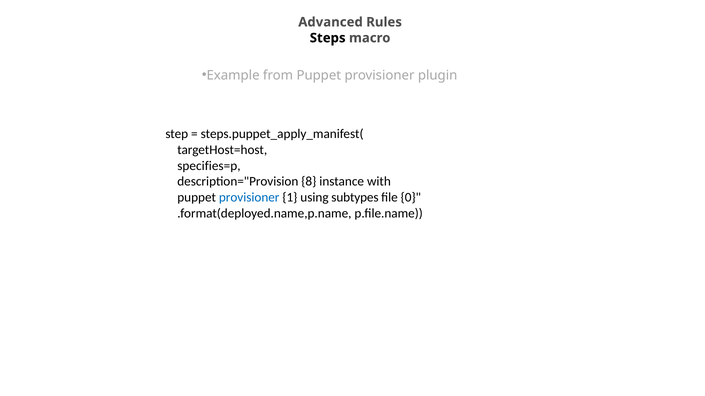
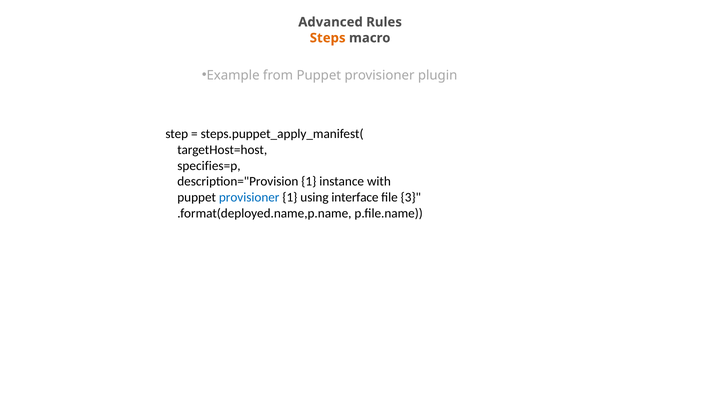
Steps colour: black -> orange
description="Provision 8: 8 -> 1
subtypes: subtypes -> interface
0: 0 -> 3
